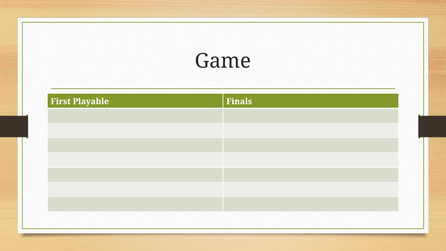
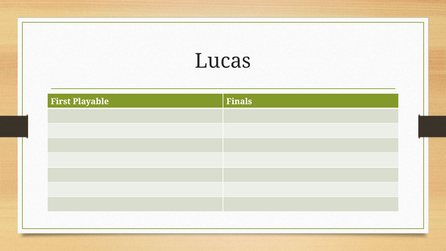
Game: Game -> Lucas
